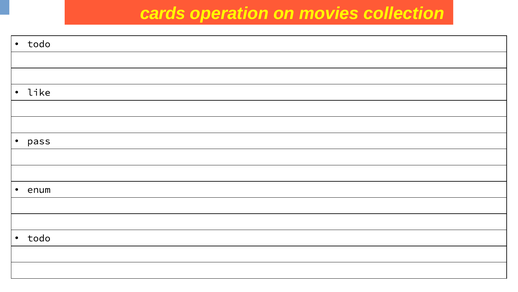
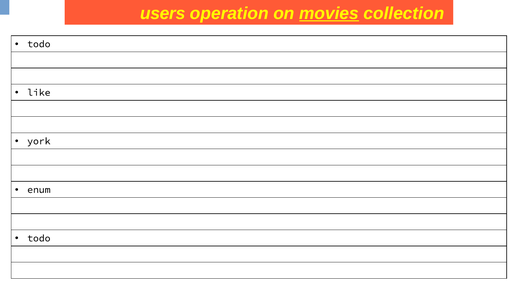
cards: cards -> users
movies underline: none -> present
pass: pass -> york
